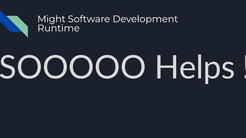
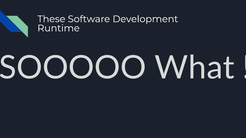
Might: Might -> These
Helps: Helps -> What
